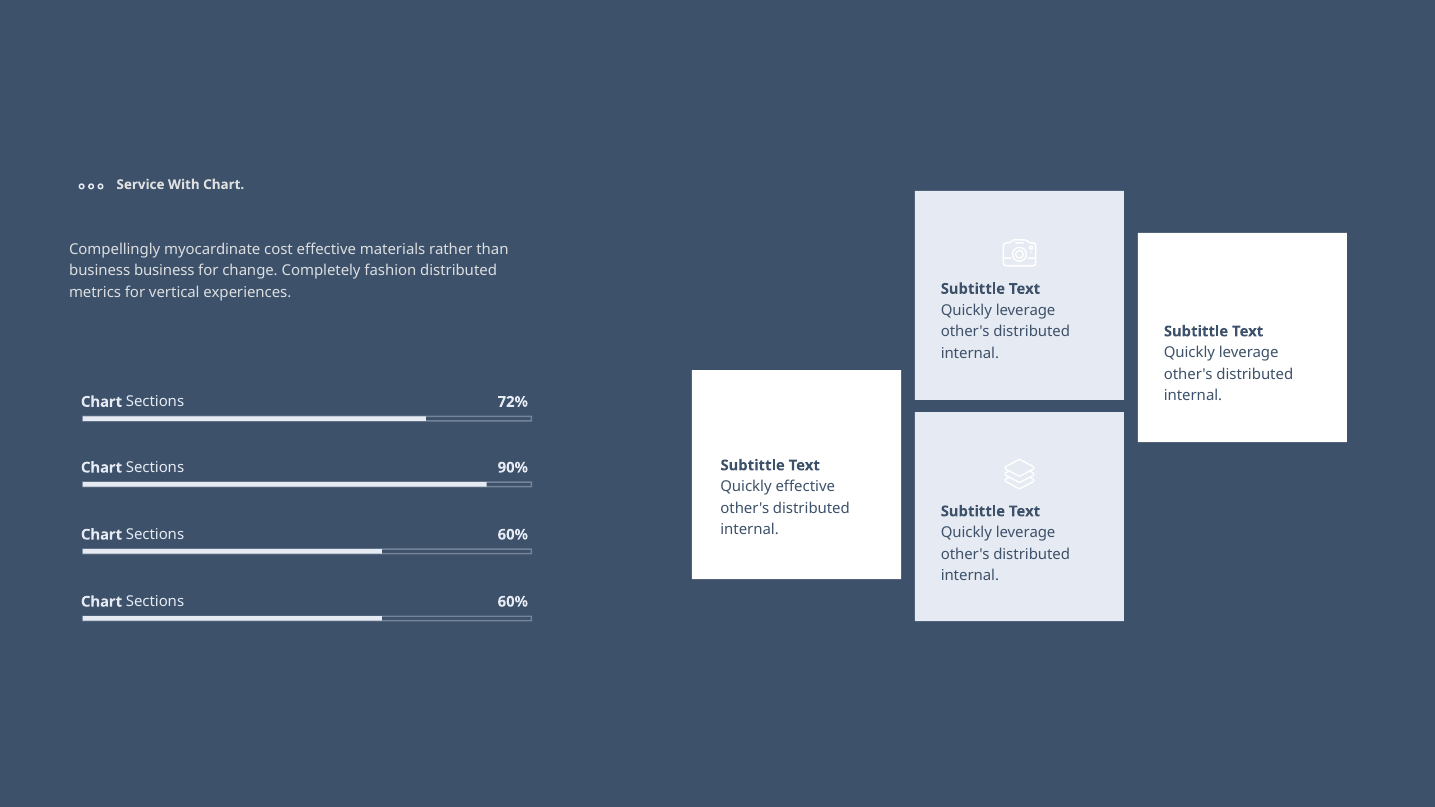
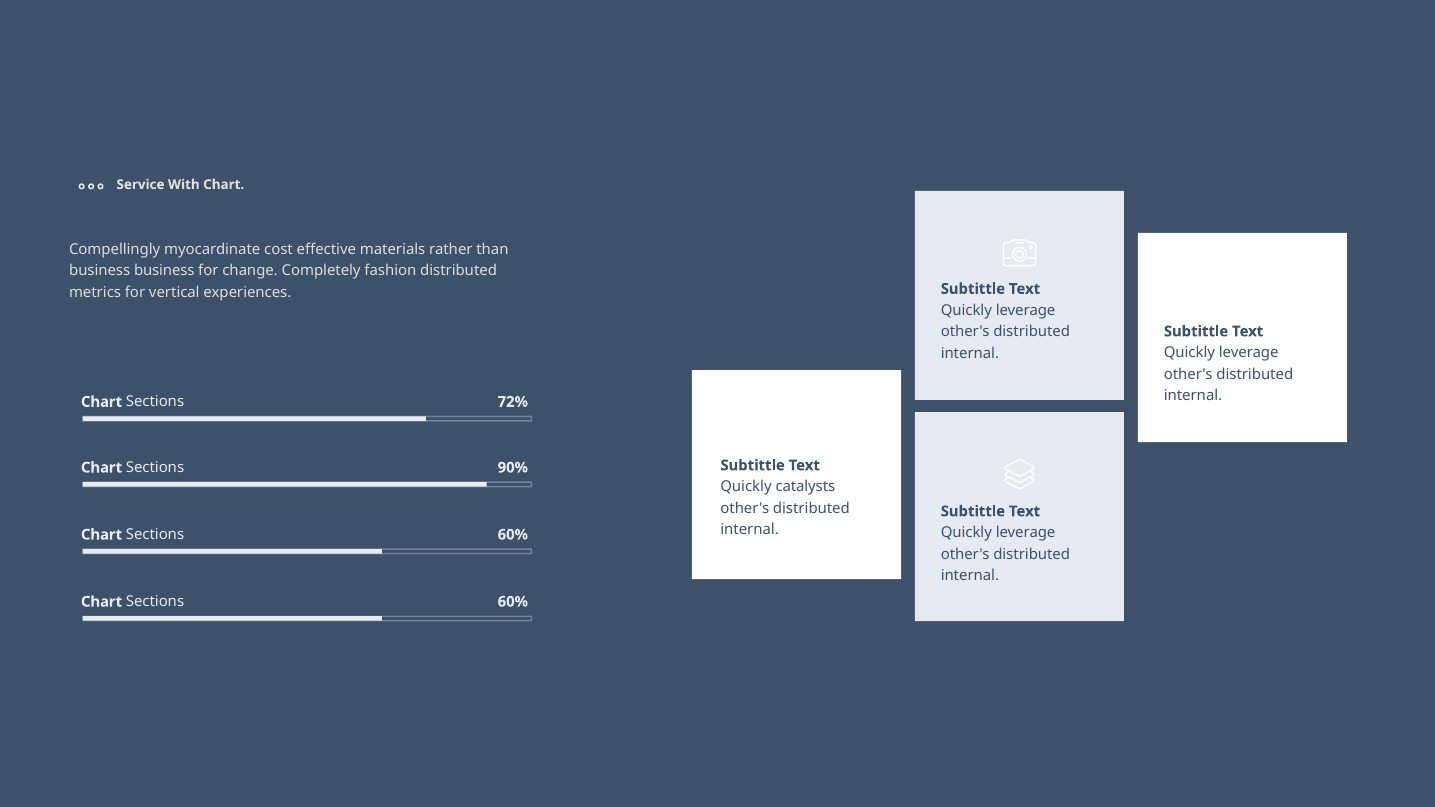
Quickly effective: effective -> catalysts
